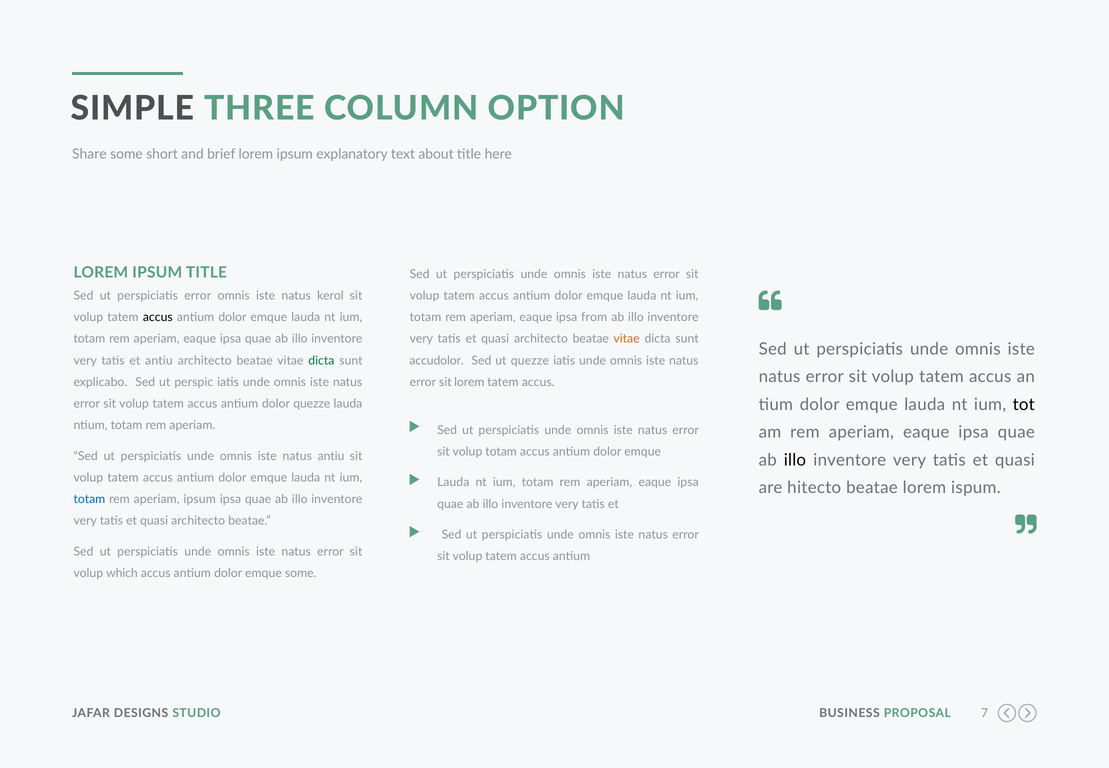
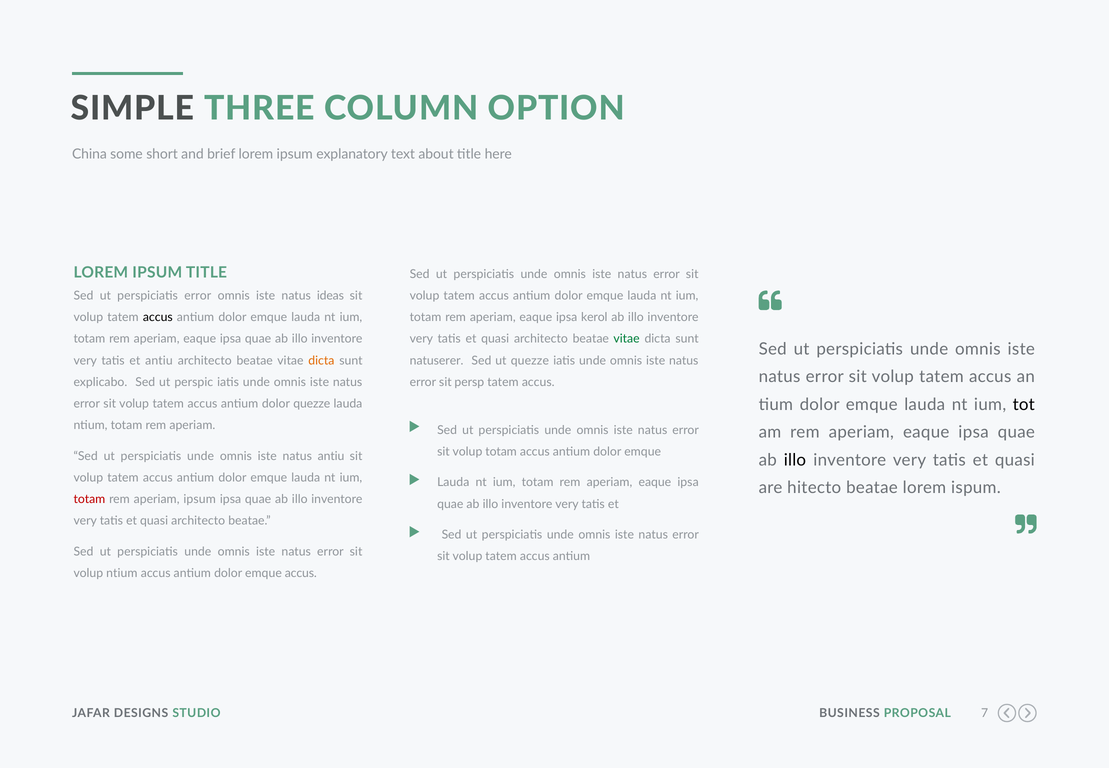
Share: Share -> China
kerol: kerol -> ideas
from: from -> kerol
vitae at (627, 339) colour: orange -> green
dicta at (321, 360) colour: green -> orange
accudolor: accudolor -> natuserer
sit lorem: lorem -> persp
totam at (89, 499) colour: blue -> red
volup which: which -> ntium
emque some: some -> accus
